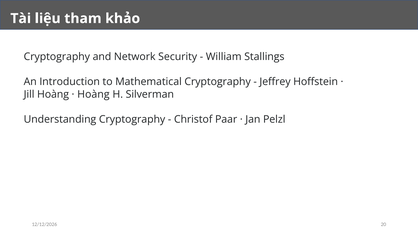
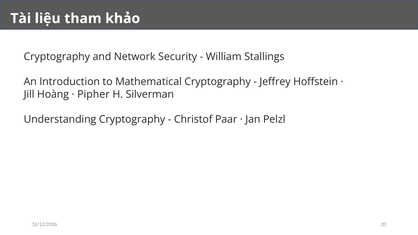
Hoàng at (93, 94): Hoàng -> Pipher
